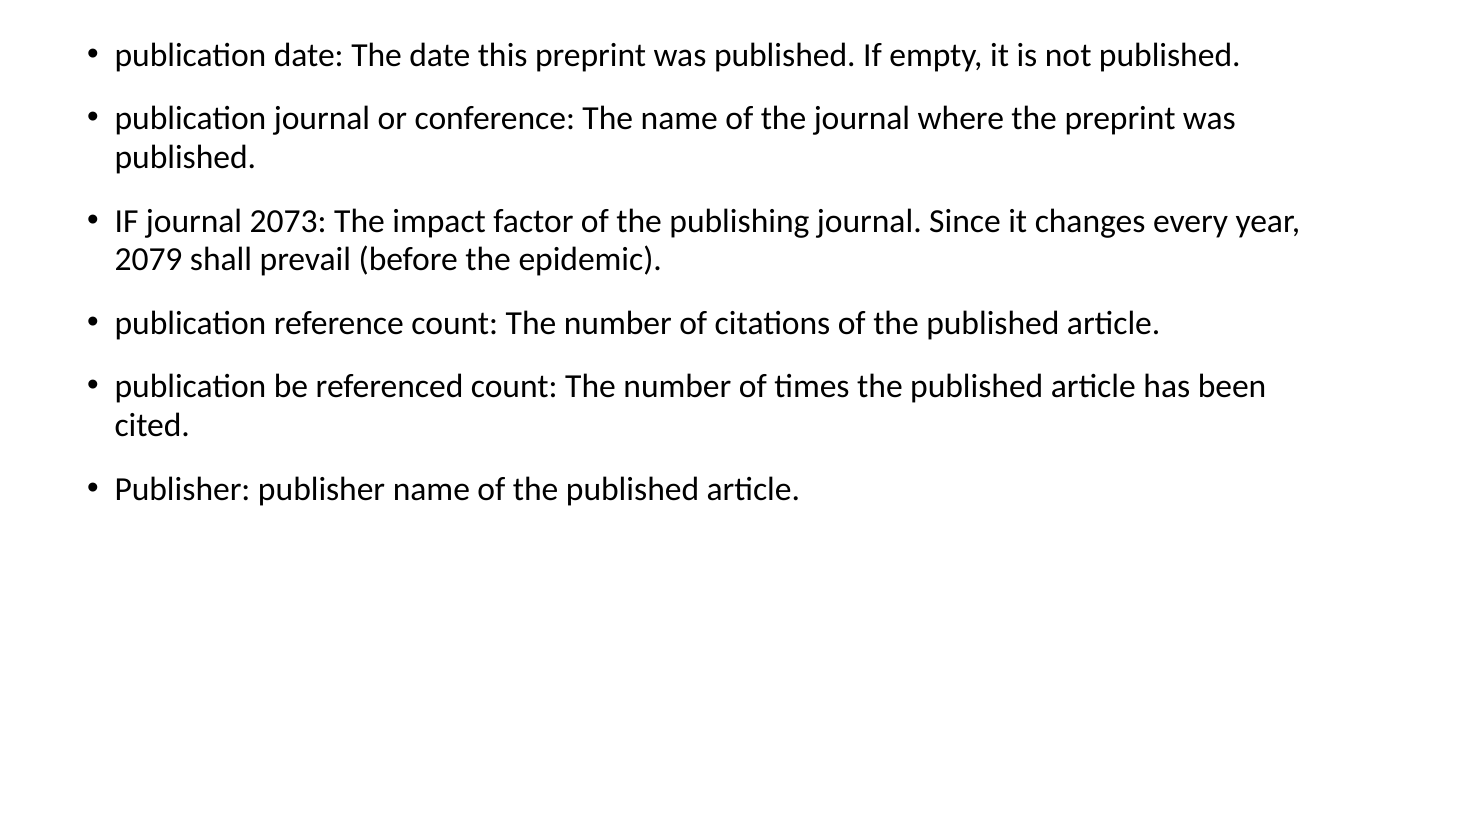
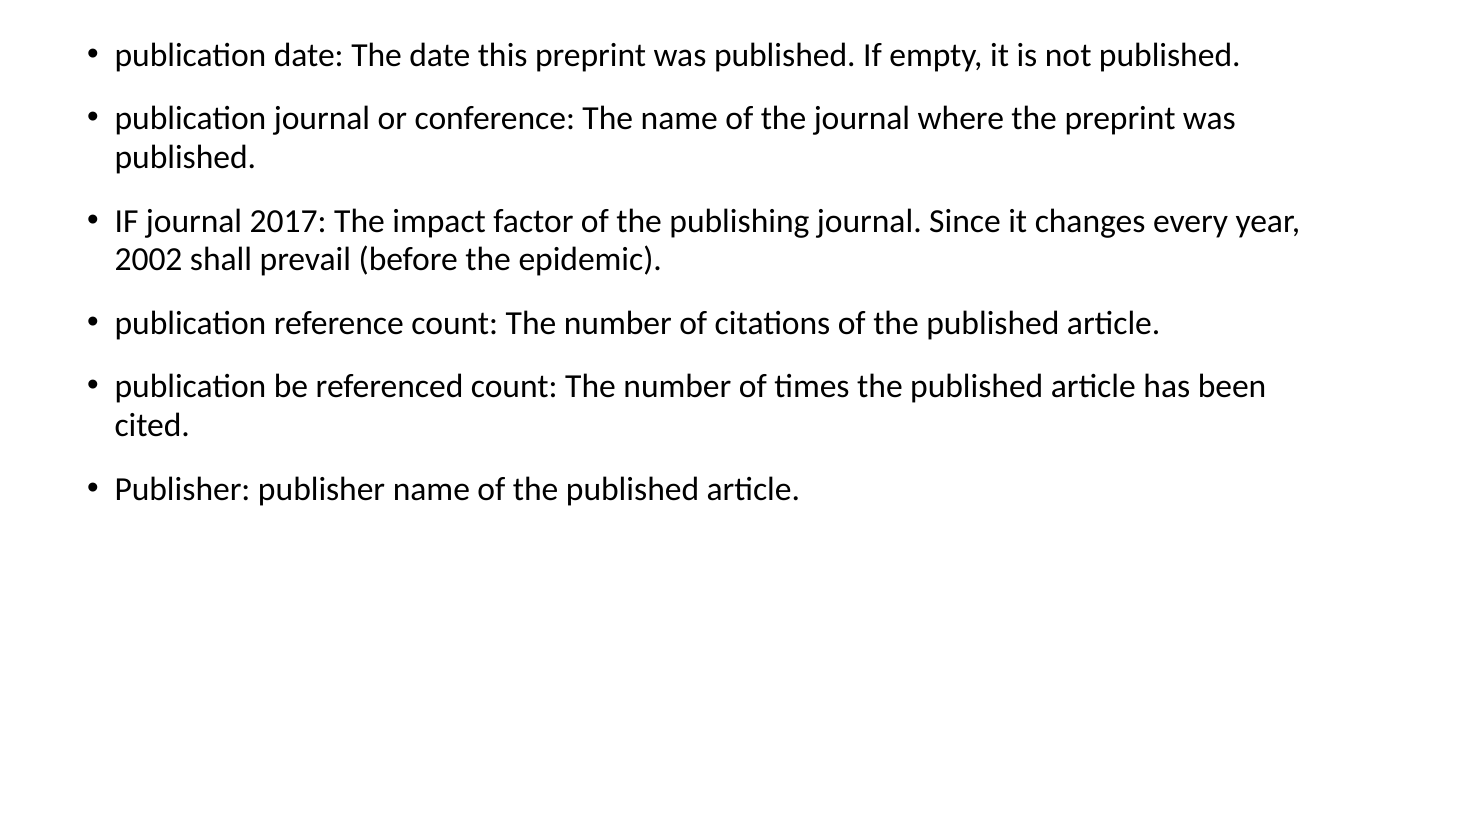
2073: 2073 -> 2017
2079: 2079 -> 2002
